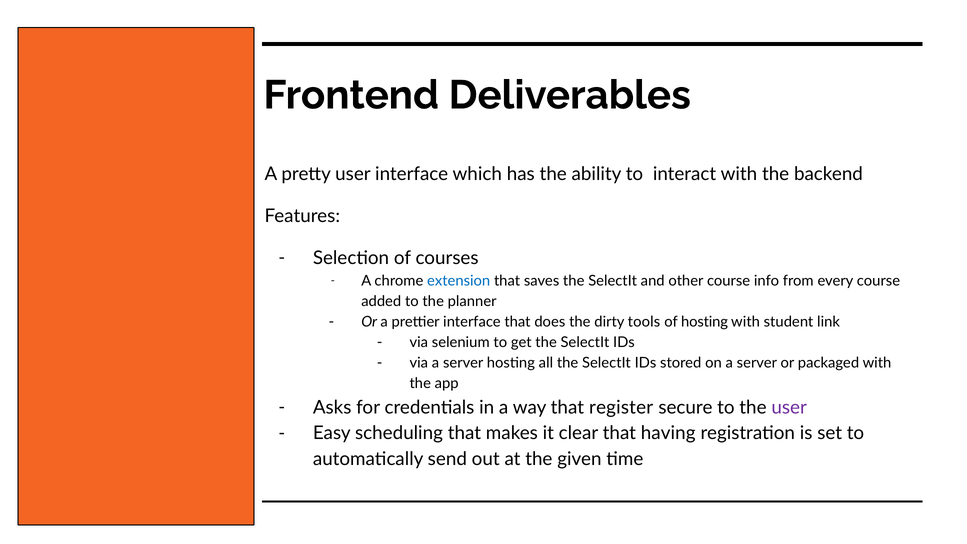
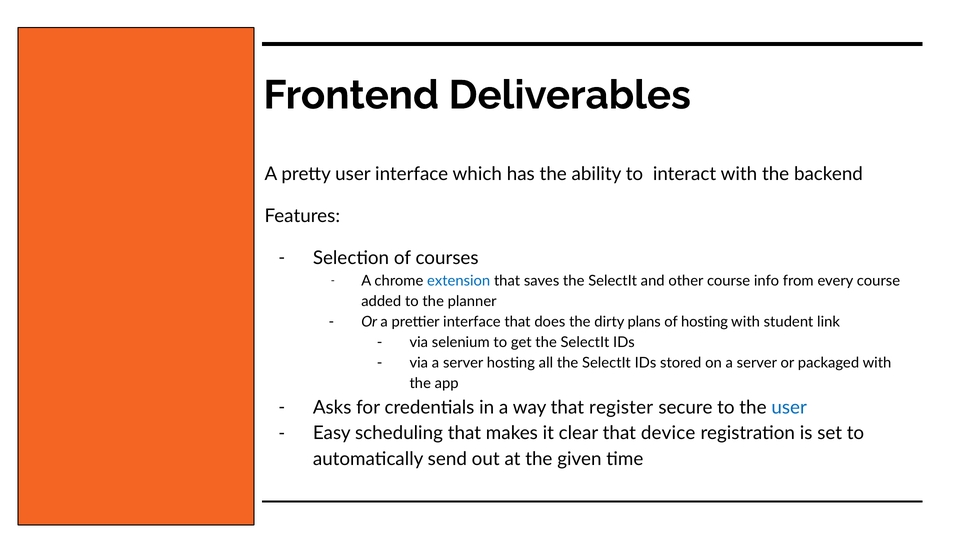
tools: tools -> plans
user at (789, 407) colour: purple -> blue
having: having -> device
